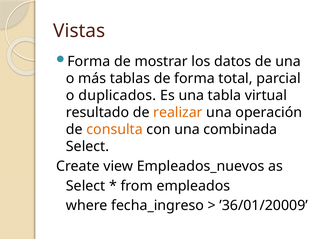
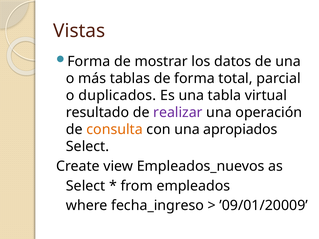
realizar colour: orange -> purple
combinada: combinada -> apropiados
’36/01/20009: ’36/01/20009 -> ’09/01/20009
